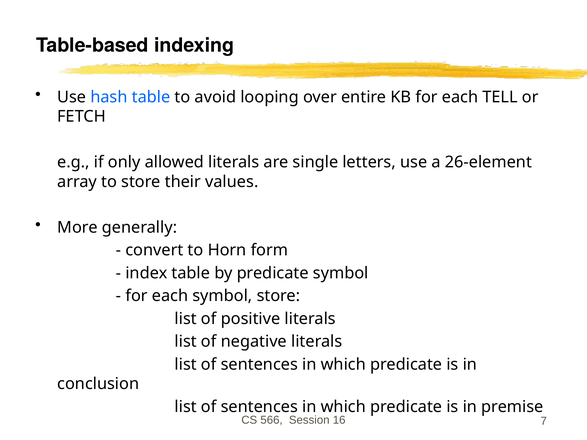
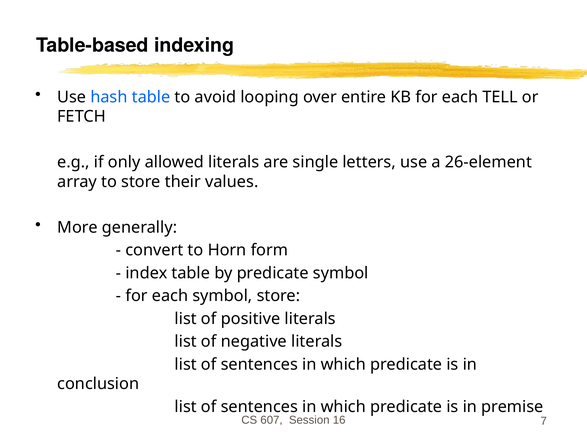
566: 566 -> 607
